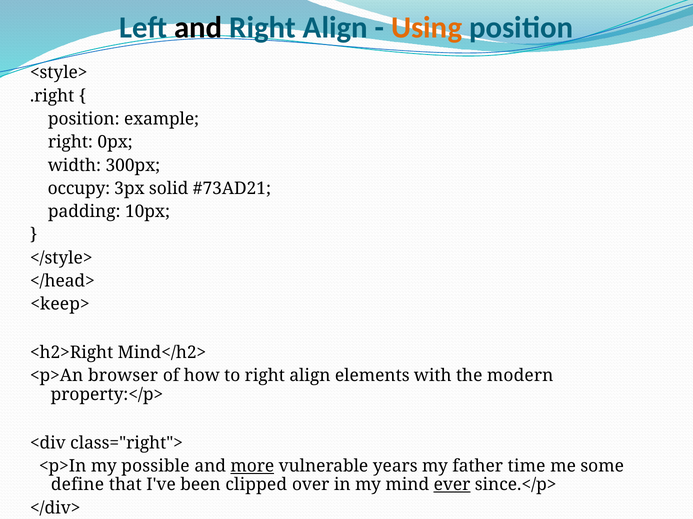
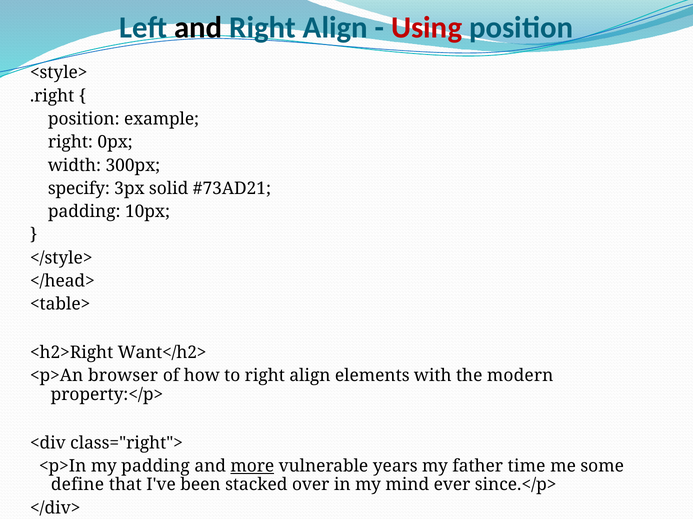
Using colour: orange -> red
occupy: occupy -> specify
<keep>: <keep> -> <table>
Mind</h2>: Mind</h2> -> Want</h2>
my possible: possible -> padding
clipped: clipped -> stacked
ever underline: present -> none
